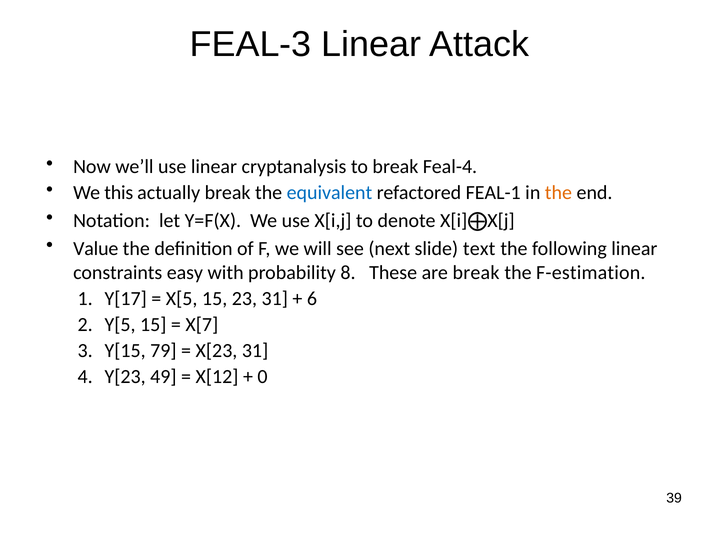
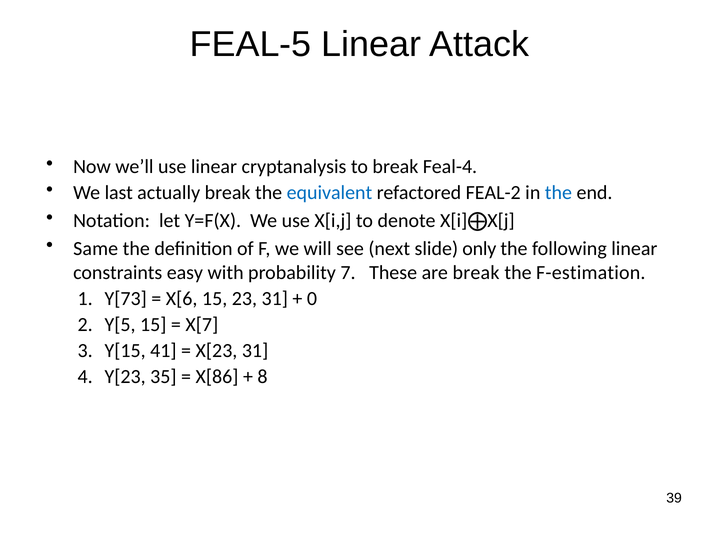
FEAL-3: FEAL-3 -> FEAL-5
this: this -> last
FEAL-1: FEAL-1 -> FEAL-2
the at (558, 193) colour: orange -> blue
Value: Value -> Same
text: text -> only
8: 8 -> 7
Y[17: Y[17 -> Y[73
X[5: X[5 -> X[6
6: 6 -> 0
79: 79 -> 41
49: 49 -> 35
X[12: X[12 -> X[86
0: 0 -> 8
